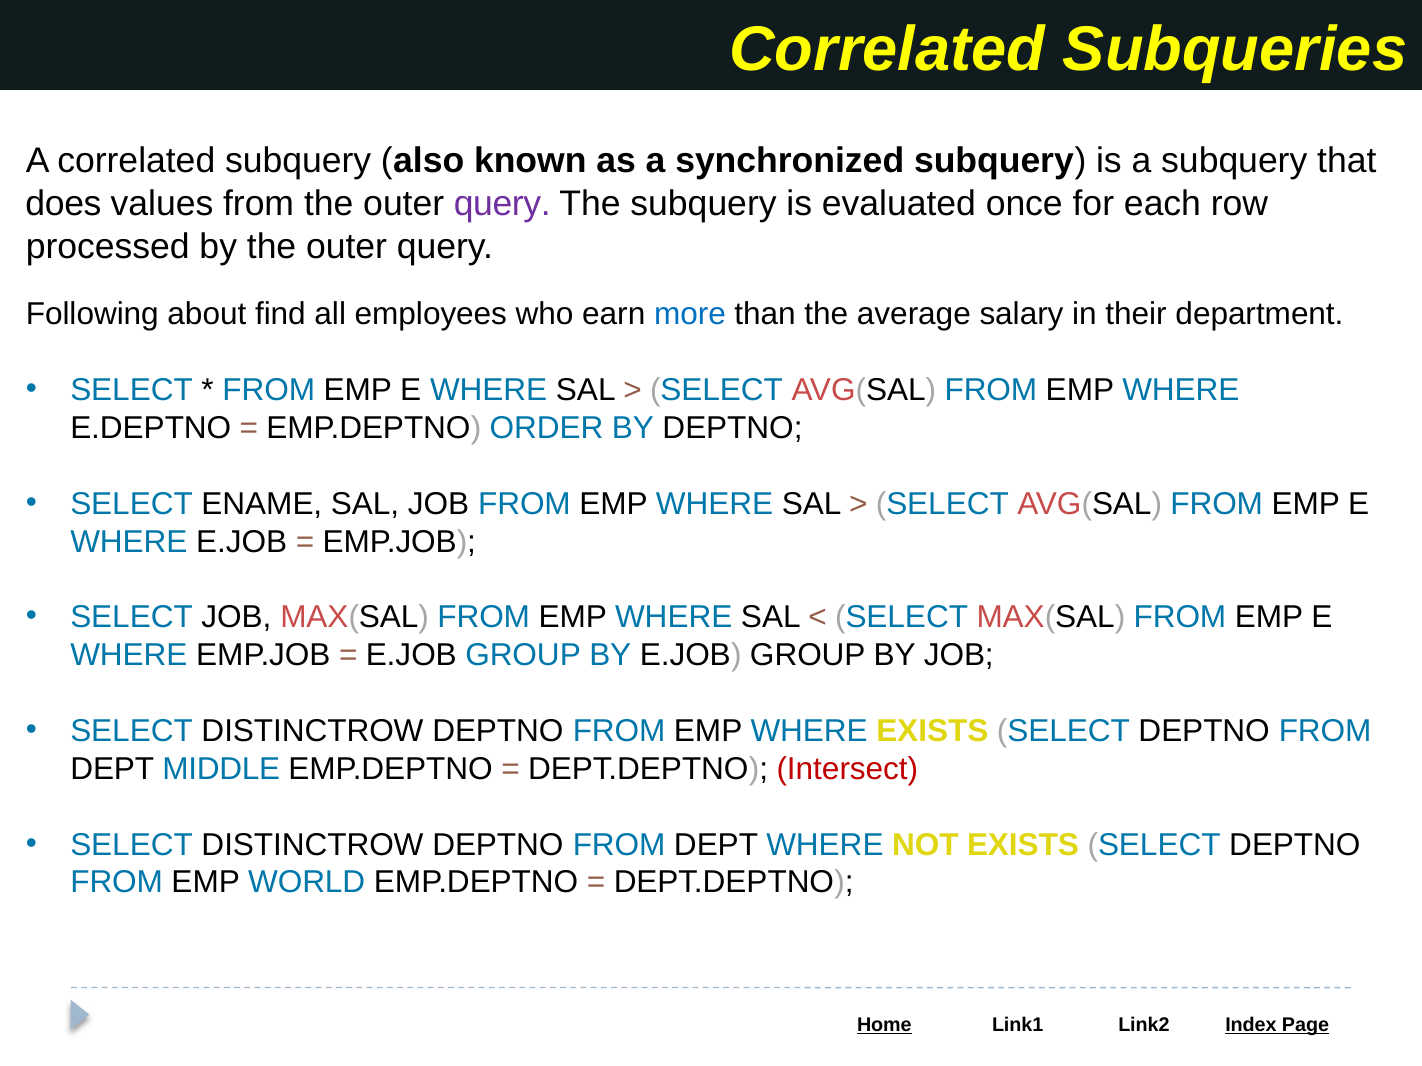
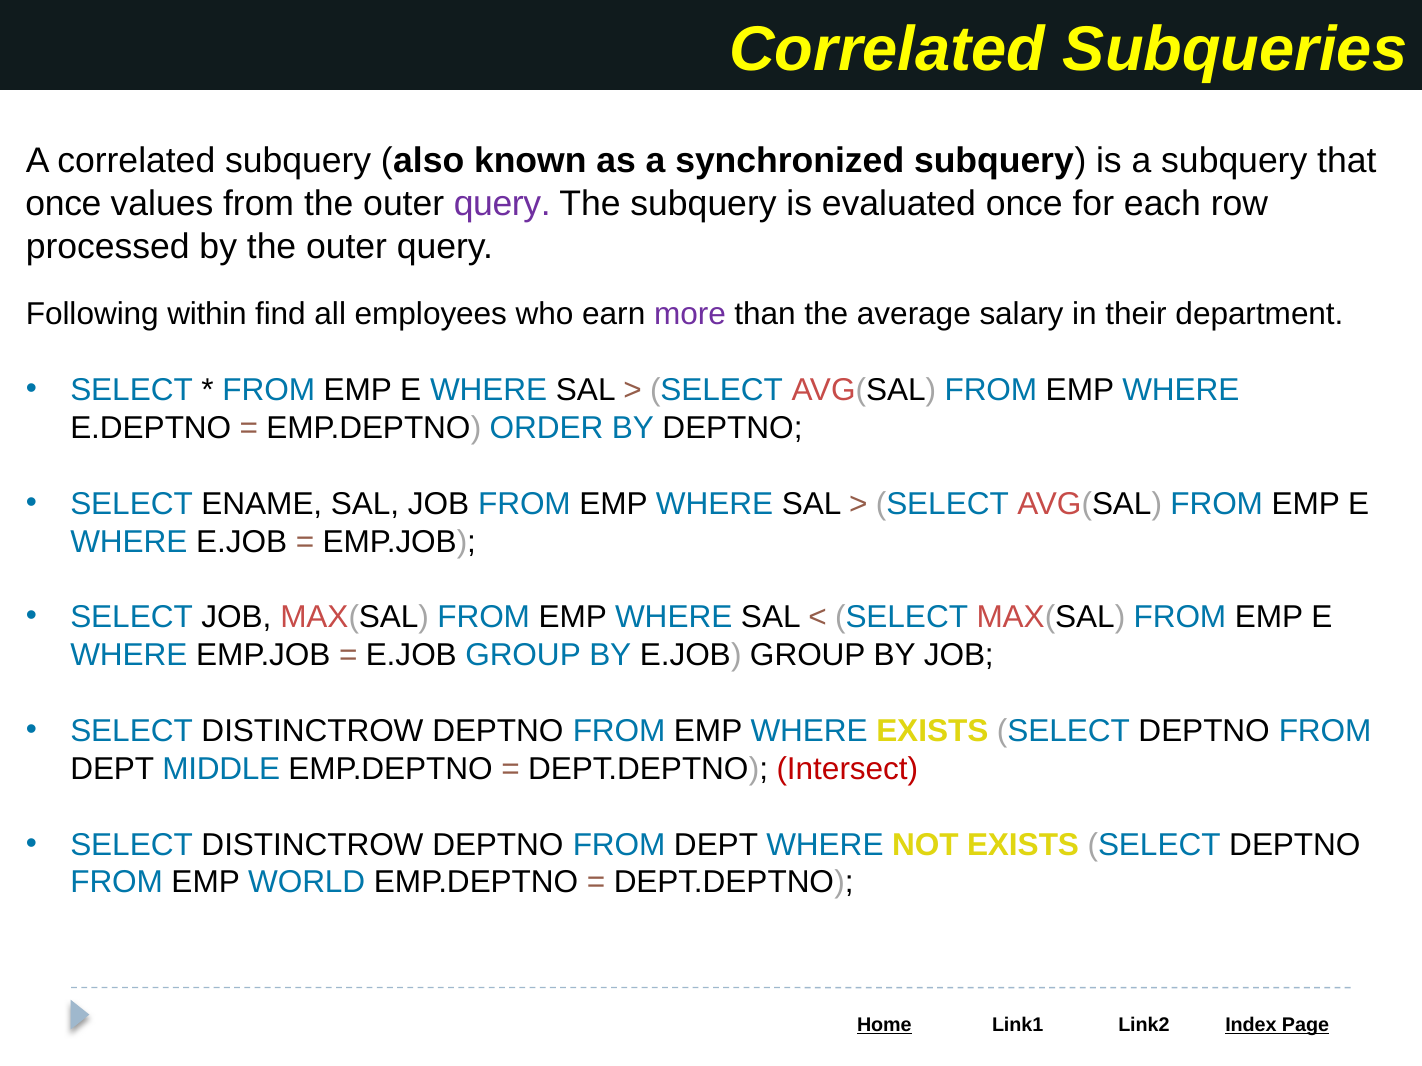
does at (63, 204): does -> once
about: about -> within
more colour: blue -> purple
